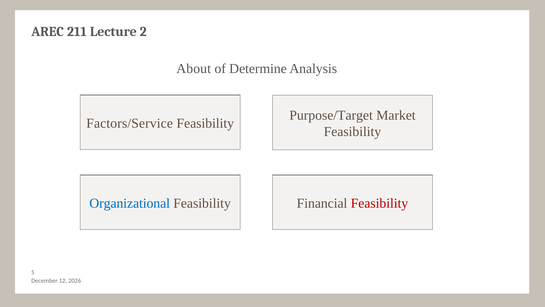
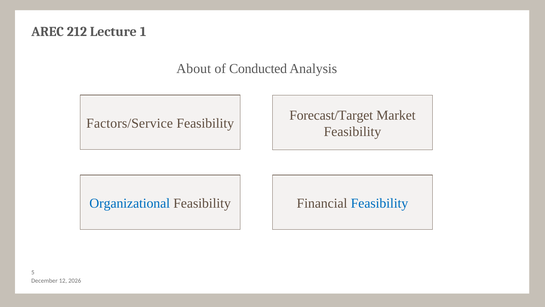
211: 211 -> 212
2: 2 -> 1
Determine: Determine -> Conducted
Purpose/Target: Purpose/Target -> Forecast/Target
Feasibility at (379, 203) colour: red -> blue
